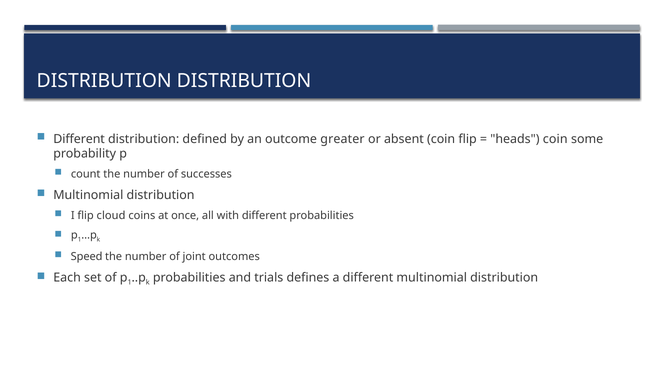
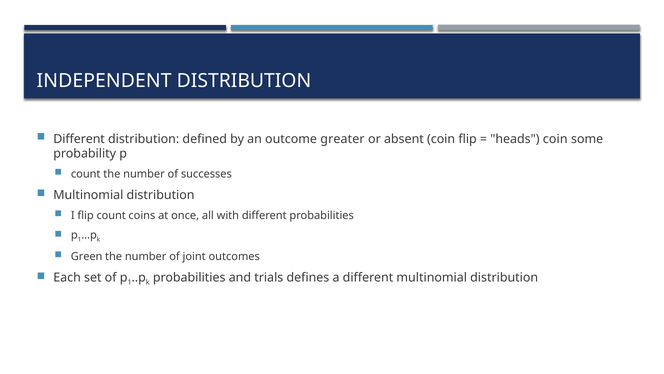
DISTRIBUTION at (104, 81): DISTRIBUTION -> INDEPENDENT
flip cloud: cloud -> count
Speed: Speed -> Green
